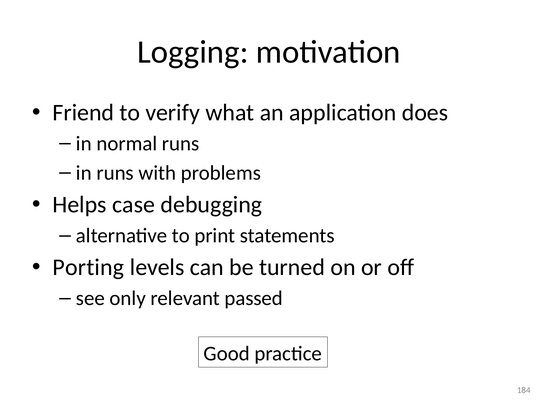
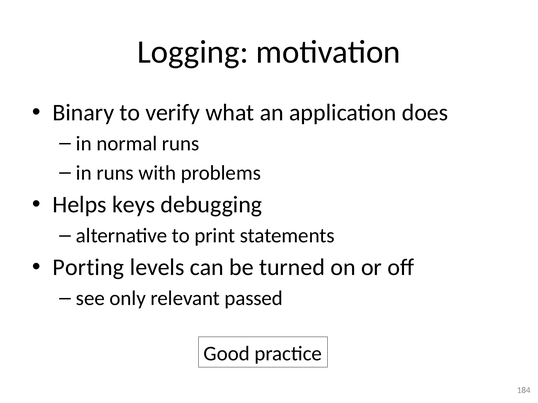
Friend: Friend -> Binary
case: case -> keys
